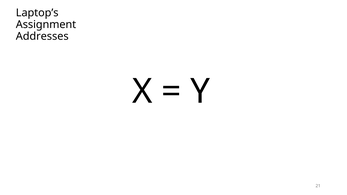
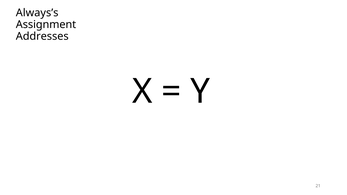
Laptop’s: Laptop’s -> Always’s
